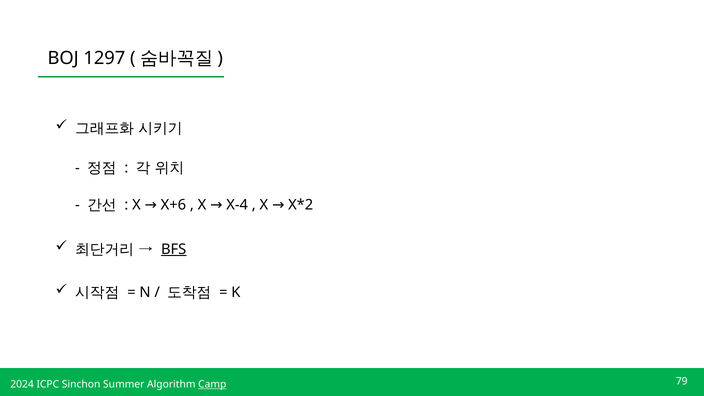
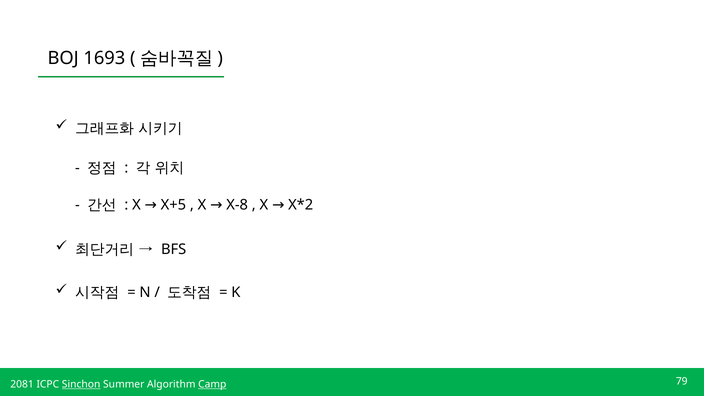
1297: 1297 -> 1693
X+6: X+6 -> X+5
X-4: X-4 -> X-8
BFS underline: present -> none
2024: 2024 -> 2081
Sinchon underline: none -> present
